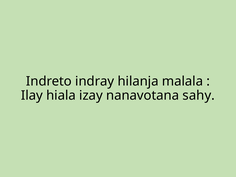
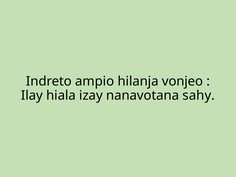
indray: indray -> ampio
malala: malala -> vonjeo
